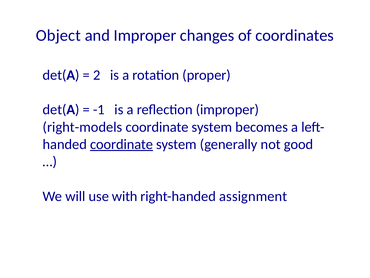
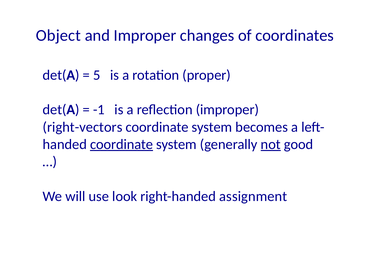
2: 2 -> 5
right-models: right-models -> right-vectors
not underline: none -> present
with: with -> look
